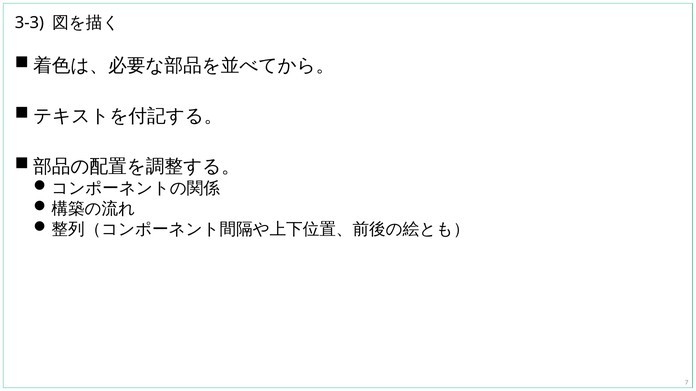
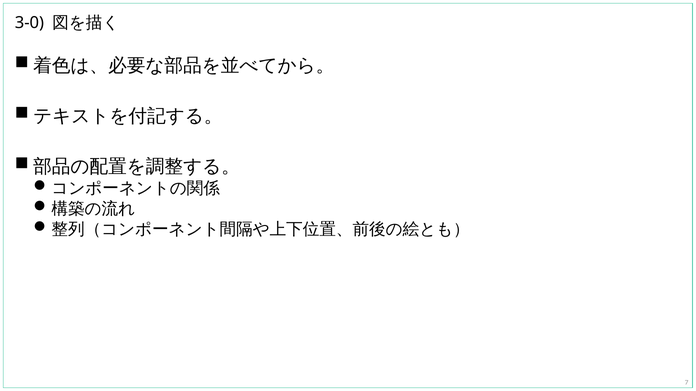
3-3: 3-3 -> 3-0
